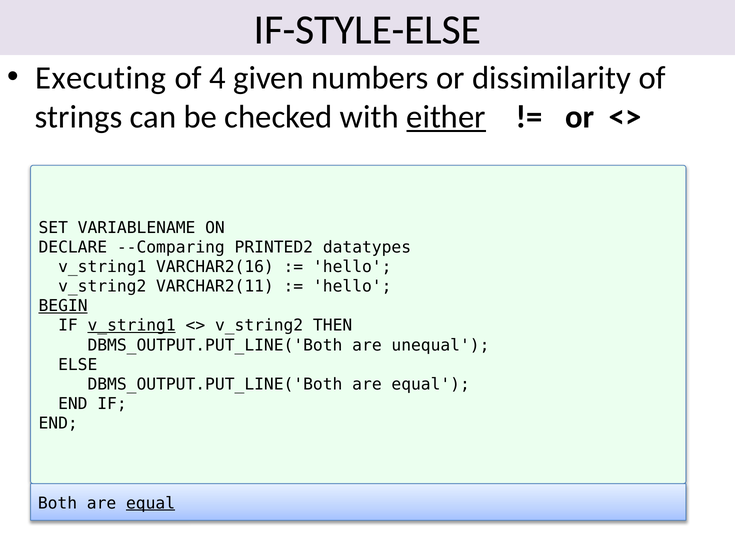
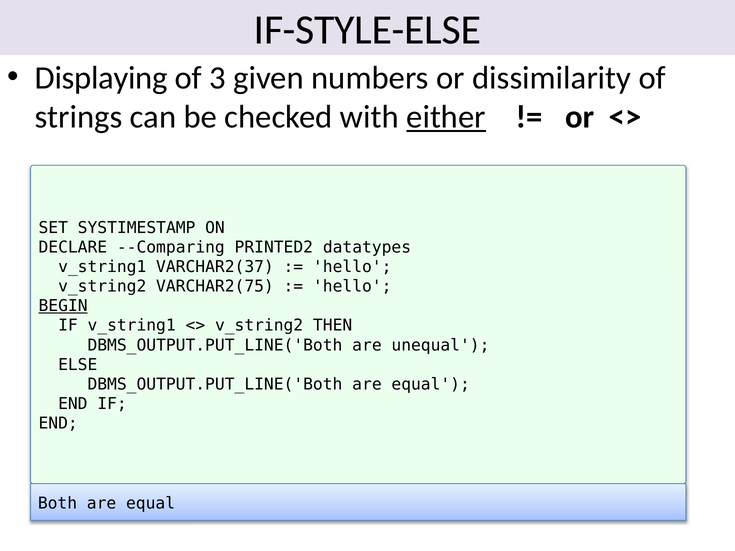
Executing: Executing -> Displaying
4: 4 -> 3
VARIABLENAME: VARIABLENAME -> SYSTIMESTAMP
VARCHAR2(16: VARCHAR2(16 -> VARCHAR2(37
VARCHAR2(11: VARCHAR2(11 -> VARCHAR2(75
v_string1 at (132, 326) underline: present -> none
equal at (151, 503) underline: present -> none
